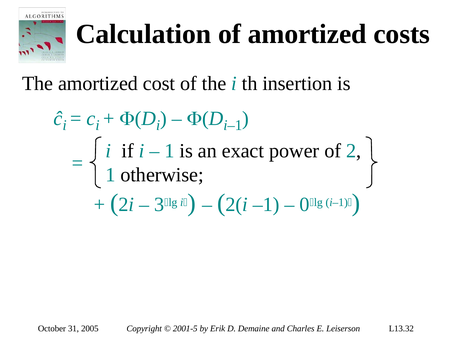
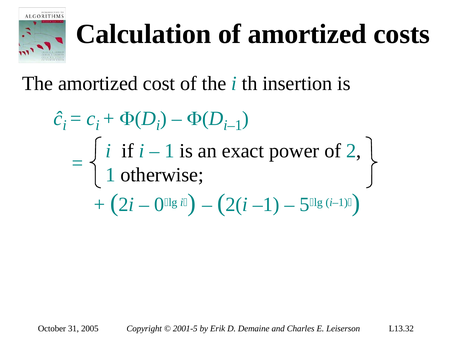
3: 3 -> 0
0: 0 -> 5
